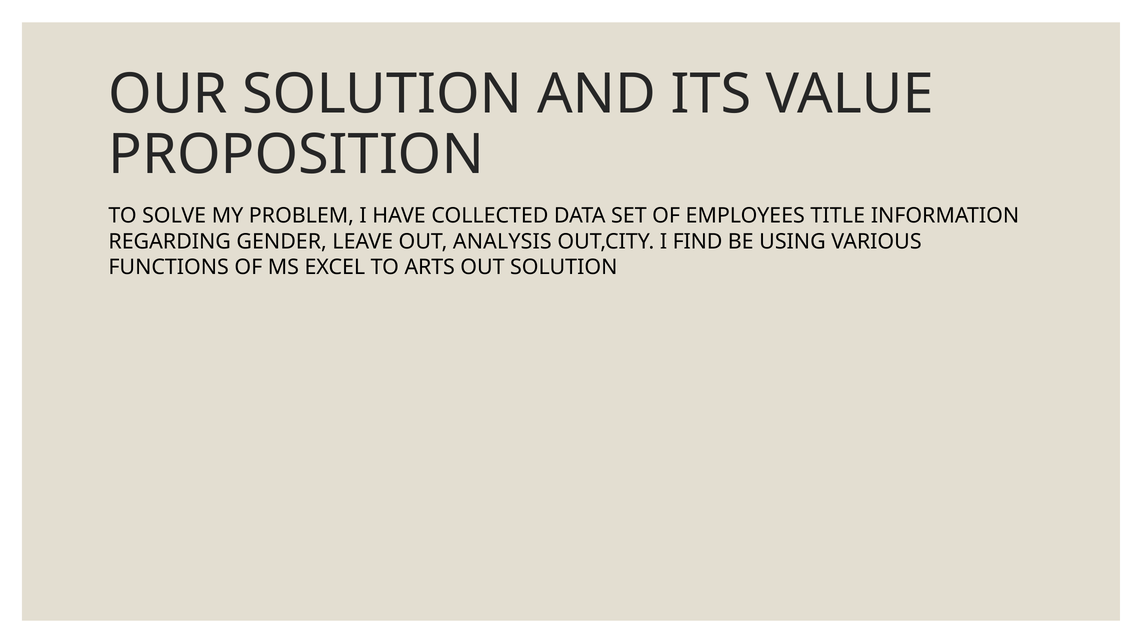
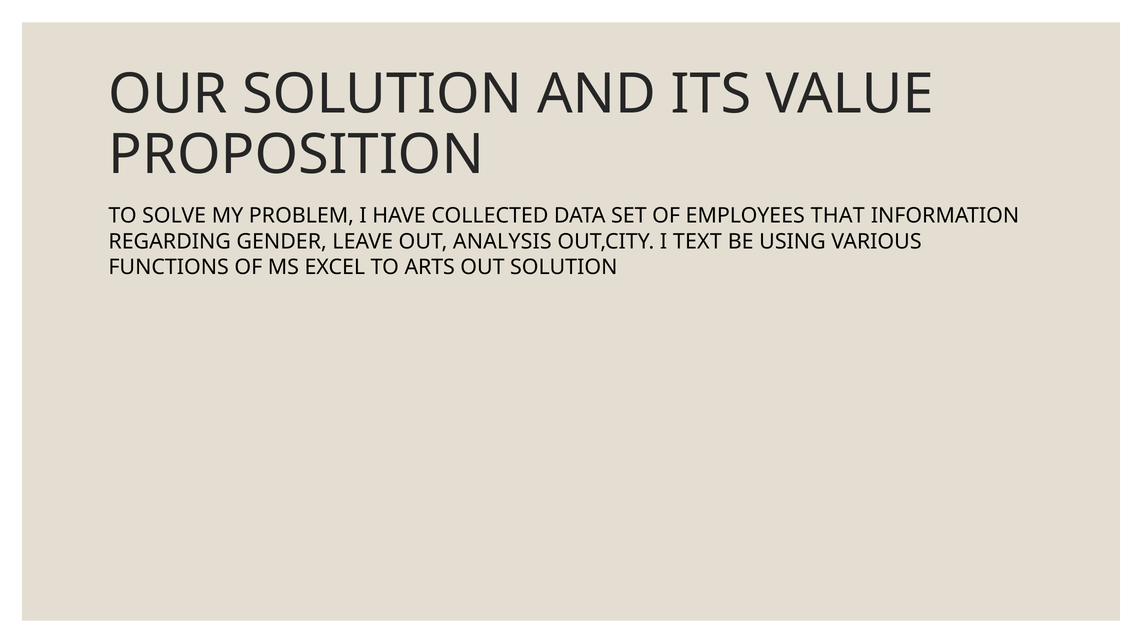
TITLE: TITLE -> THAT
FIND: FIND -> TEXT
